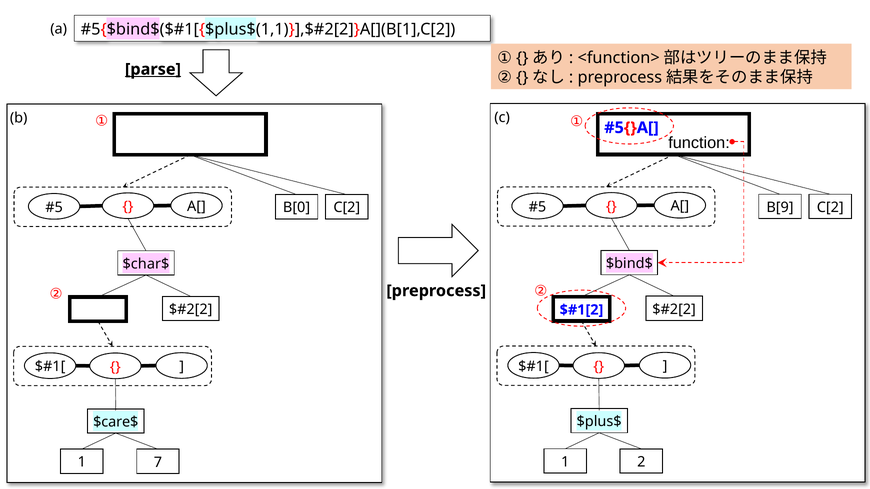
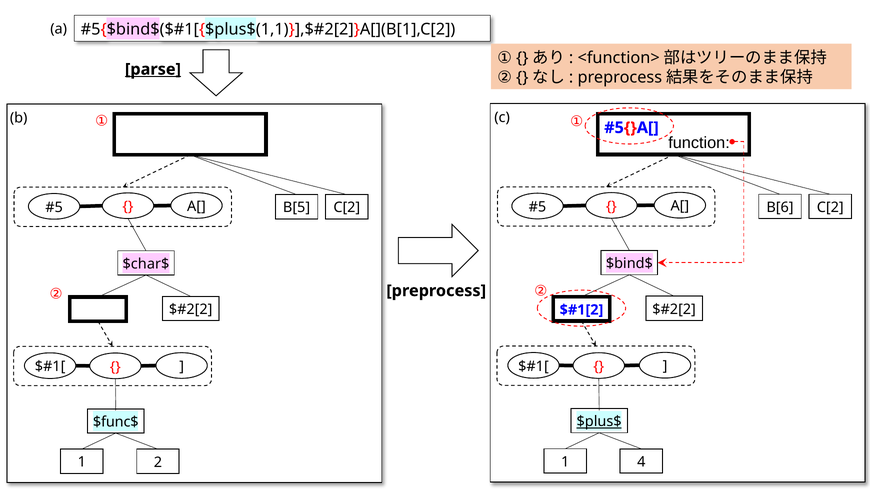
B[9: B[9 -> B[6
B[0: B[0 -> B[5
$plus$ underline: none -> present
$care$: $care$ -> $func$
2: 2 -> 4
7: 7 -> 2
